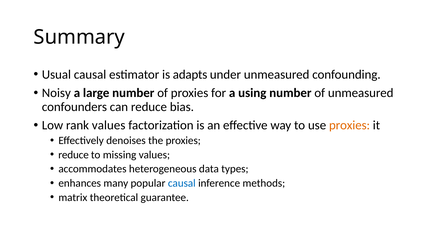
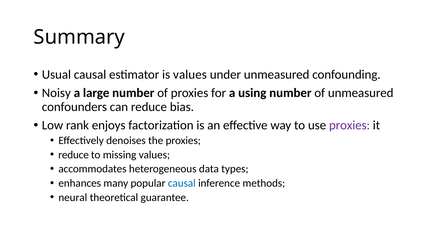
is adapts: adapts -> values
rank values: values -> enjoys
proxies at (350, 125) colour: orange -> purple
matrix: matrix -> neural
